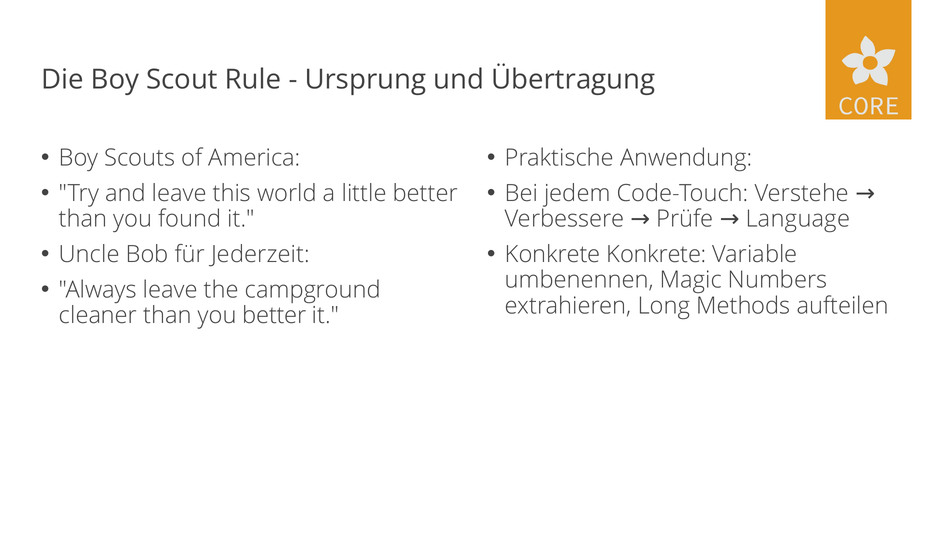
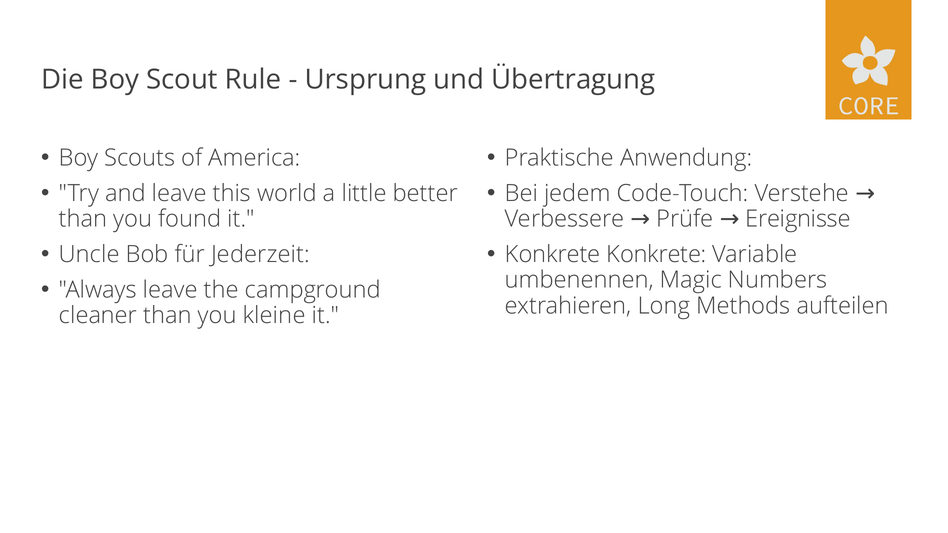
Language: Language -> Ereignisse
you better: better -> kleine
